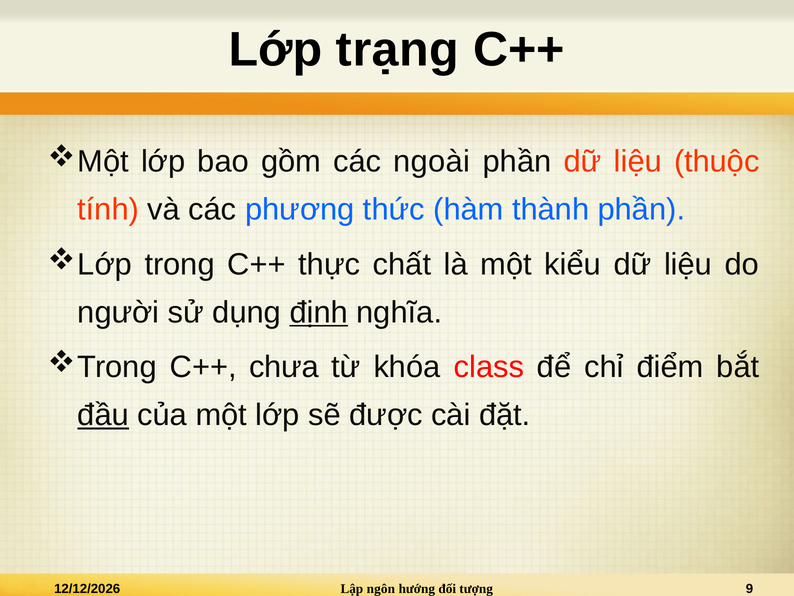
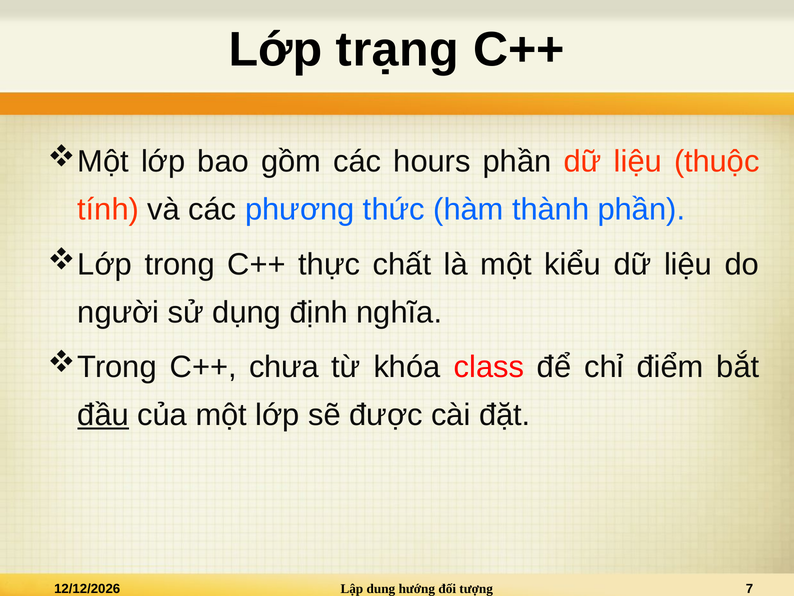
ngoài: ngoài -> hours
định underline: present -> none
ngôn: ngôn -> dung
9: 9 -> 7
